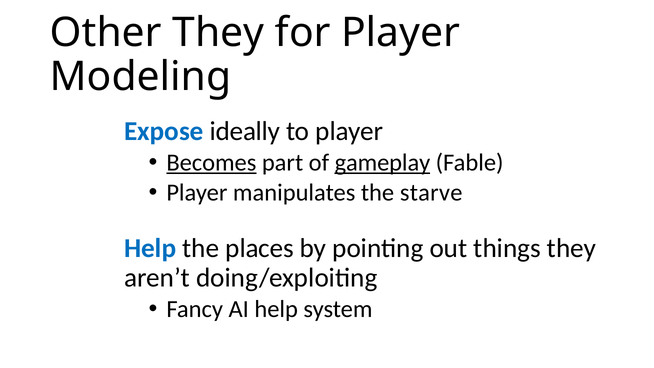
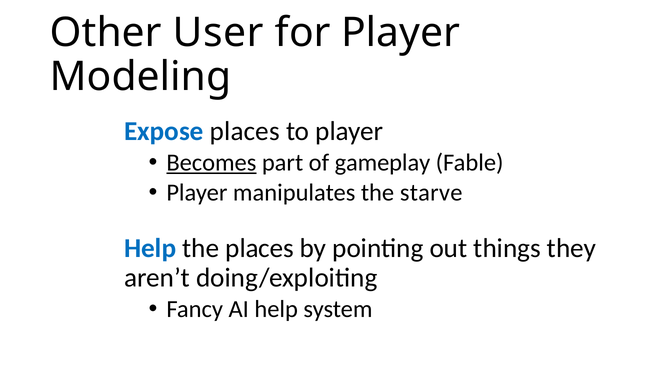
Other They: They -> User
Expose ideally: ideally -> places
gameplay underline: present -> none
